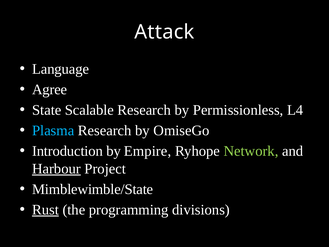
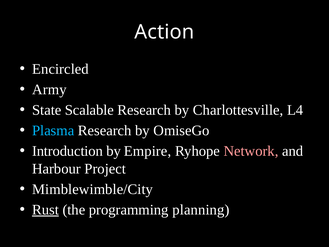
Attack: Attack -> Action
Language: Language -> Encircled
Agree: Agree -> Army
Permissionless: Permissionless -> Charlottesville
Network colour: light green -> pink
Harbour underline: present -> none
Mimblewimble/State: Mimblewimble/State -> Mimblewimble/City
divisions: divisions -> planning
